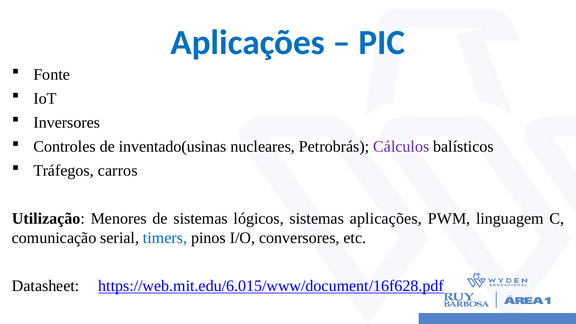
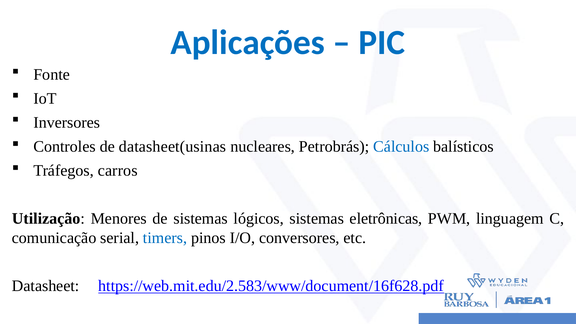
inventado(usinas: inventado(usinas -> datasheet(usinas
Cálculos colour: purple -> blue
sistemas aplicações: aplicações -> eletrônicas
https://web.mit.edu/6.015/www/document/16f628.pdf: https://web.mit.edu/6.015/www/document/16f628.pdf -> https://web.mit.edu/2.583/www/document/16f628.pdf
